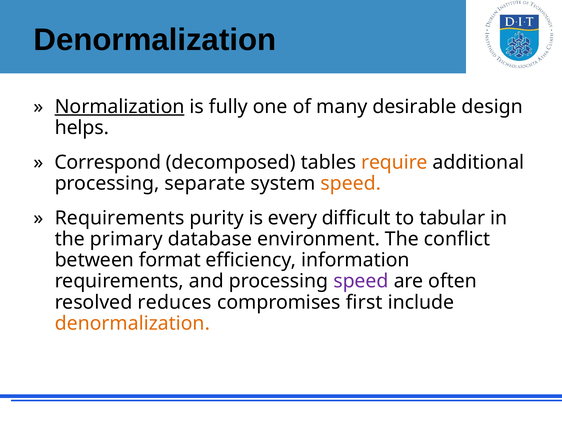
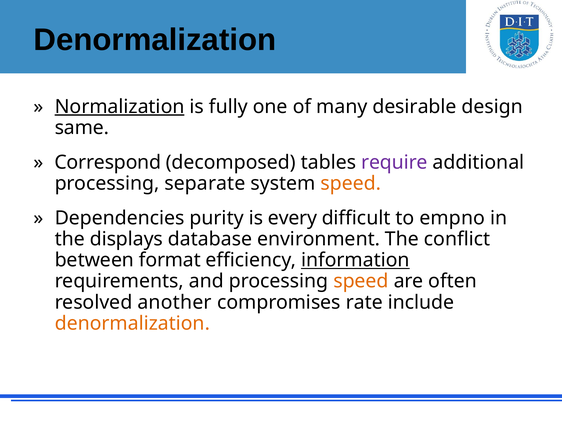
helps: helps -> same
require colour: orange -> purple
Requirements at (120, 218): Requirements -> Dependencies
tabular: tabular -> empno
primary: primary -> displays
information underline: none -> present
speed at (361, 282) colour: purple -> orange
reduces: reduces -> another
first: first -> rate
